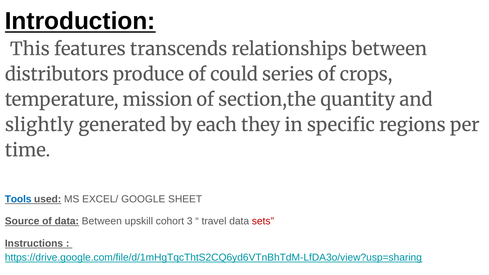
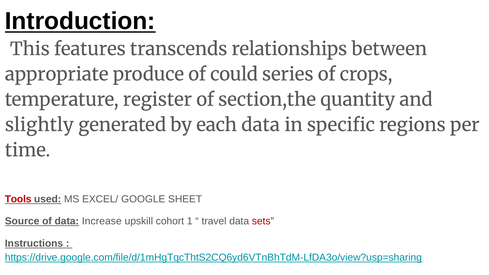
distributors: distributors -> appropriate
mission: mission -> register
each they: they -> data
Tools colour: blue -> red
data Between: Between -> Increase
3: 3 -> 1
